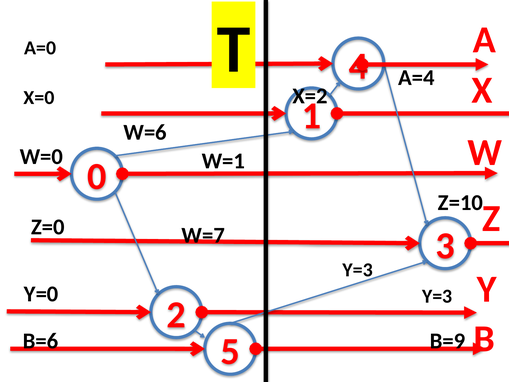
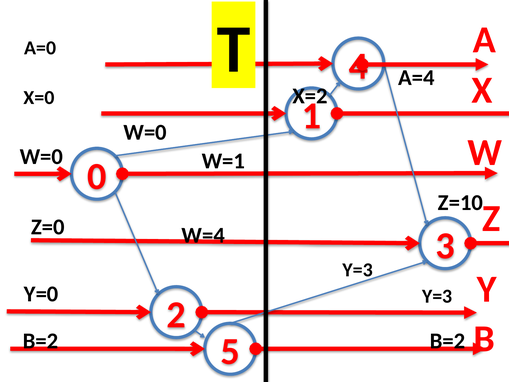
W=6 at (145, 132): W=6 -> W=0
W=7: W=7 -> W=4
B=6 at (41, 341): B=6 -> B=2
B=9 at (448, 341): B=9 -> B=2
